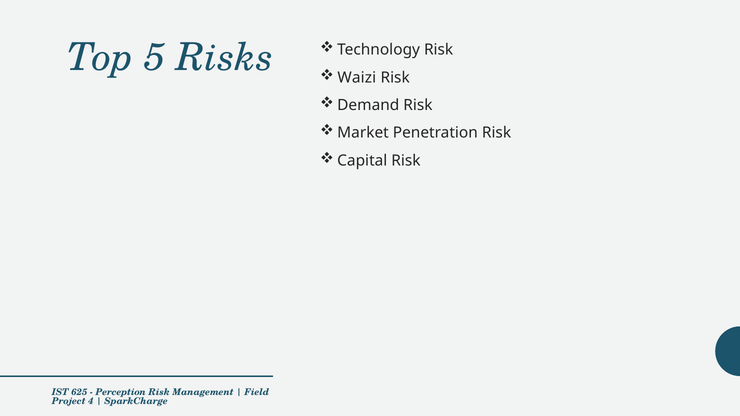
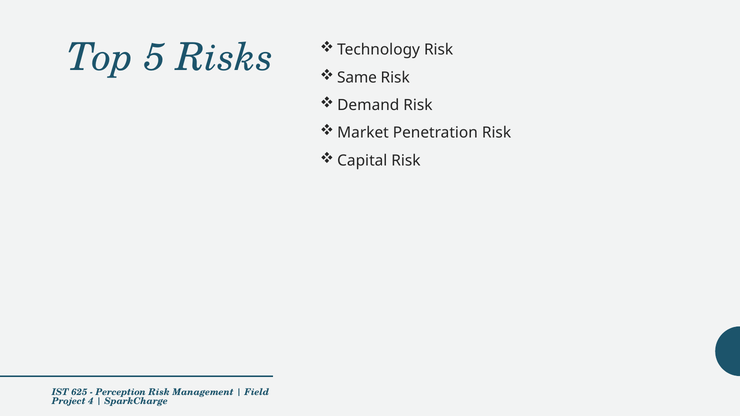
Waizi: Waizi -> Same
